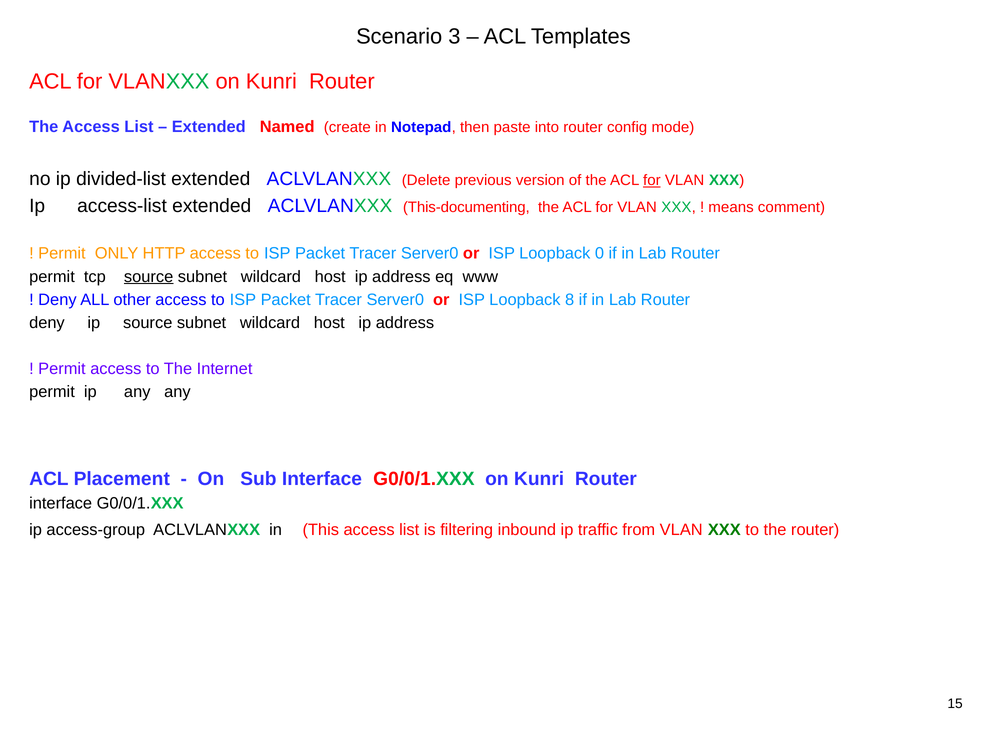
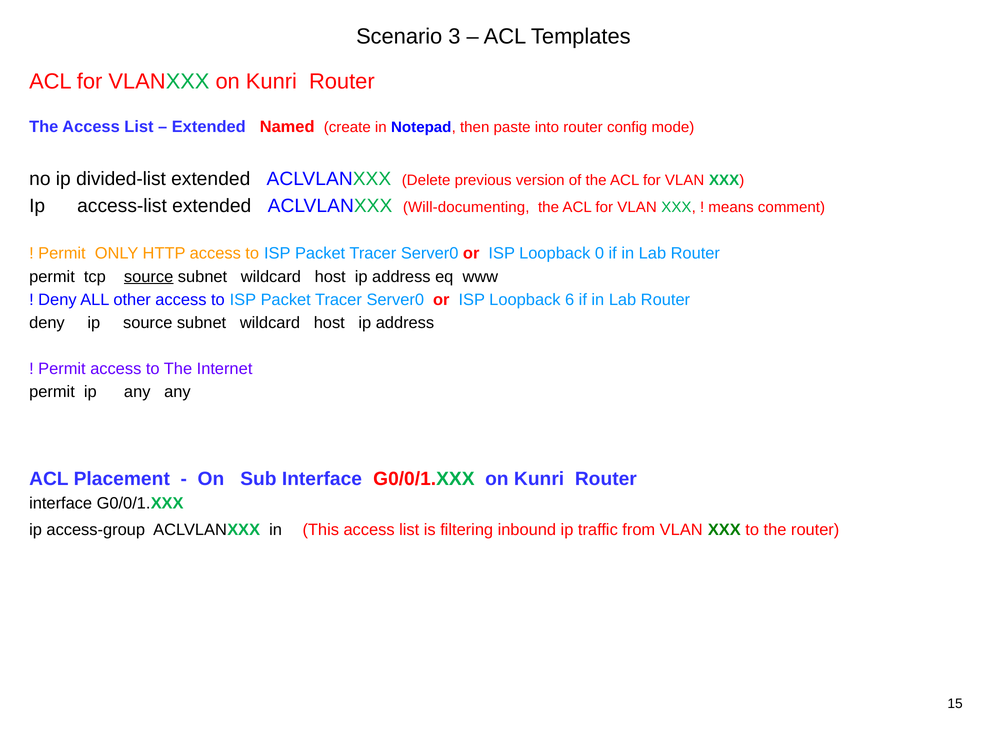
for at (652, 180) underline: present -> none
This-documenting: This-documenting -> Will-documenting
8: 8 -> 6
